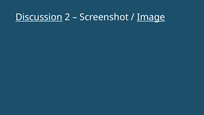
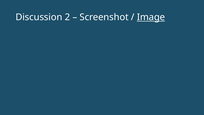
Discussion underline: present -> none
